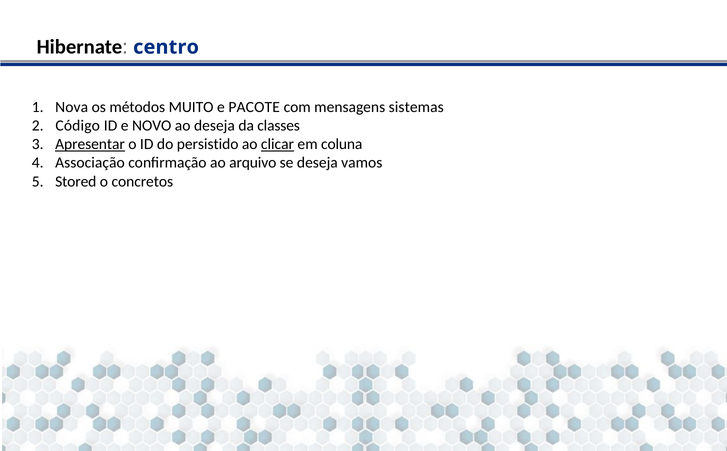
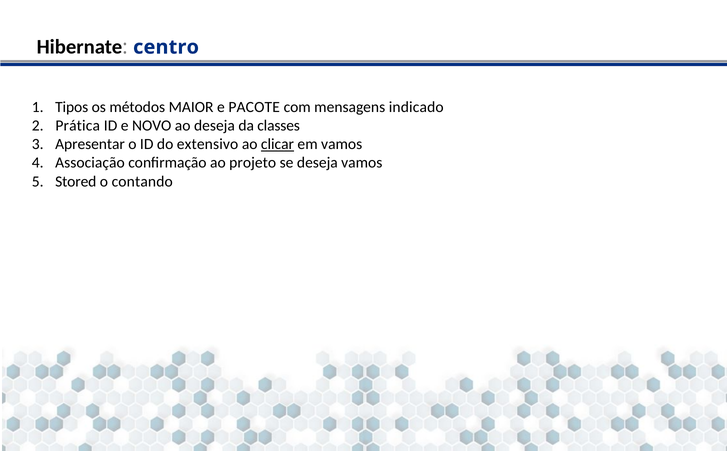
Nova: Nova -> Tipos
MUITO: MUITO -> MAIOR
sistemas: sistemas -> indicado
Código: Código -> Prática
Apresentar underline: present -> none
persistido: persistido -> extensivo
em coluna: coluna -> vamos
arquivo: arquivo -> projeto
concretos: concretos -> contando
